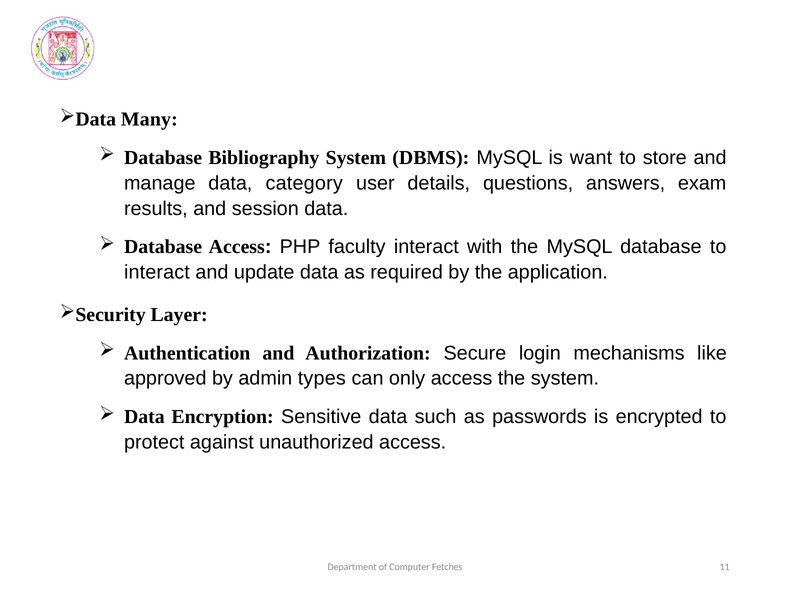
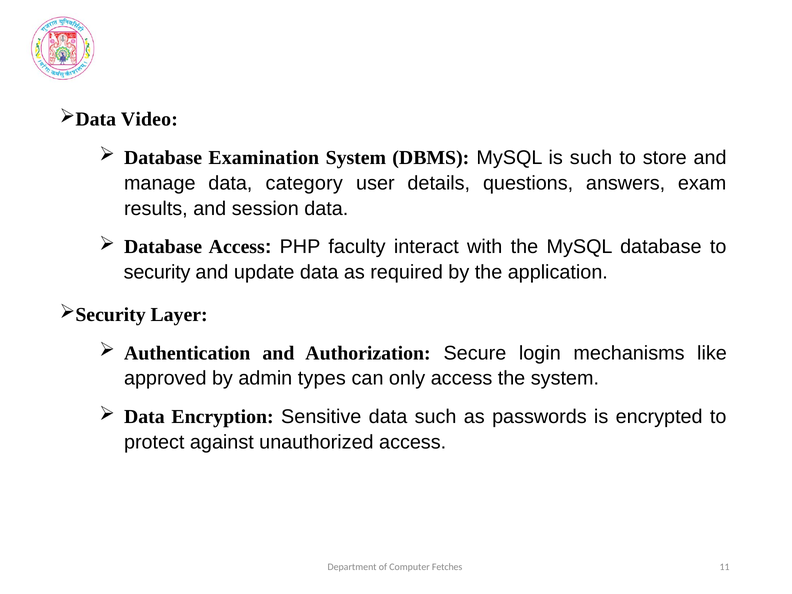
Many: Many -> Video
Bibliography: Bibliography -> Examination
is want: want -> such
interact at (157, 272): interact -> security
